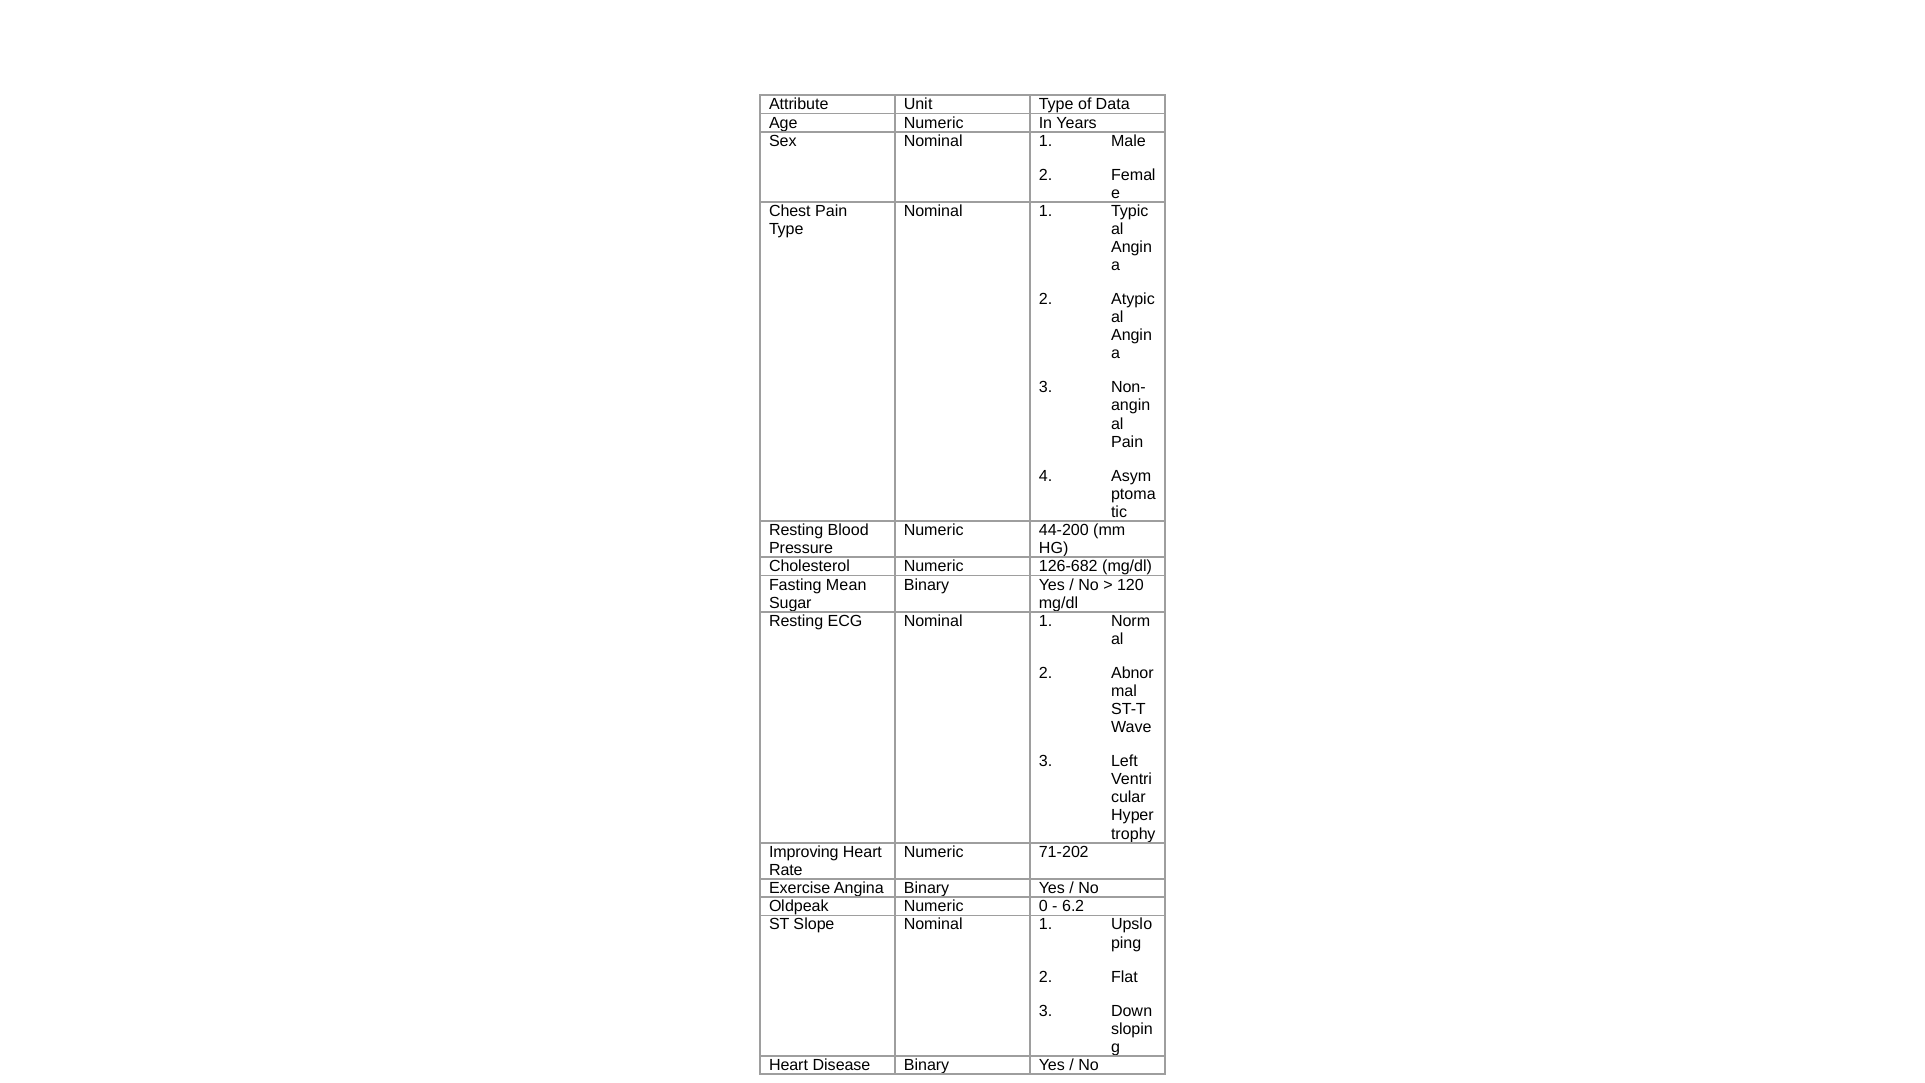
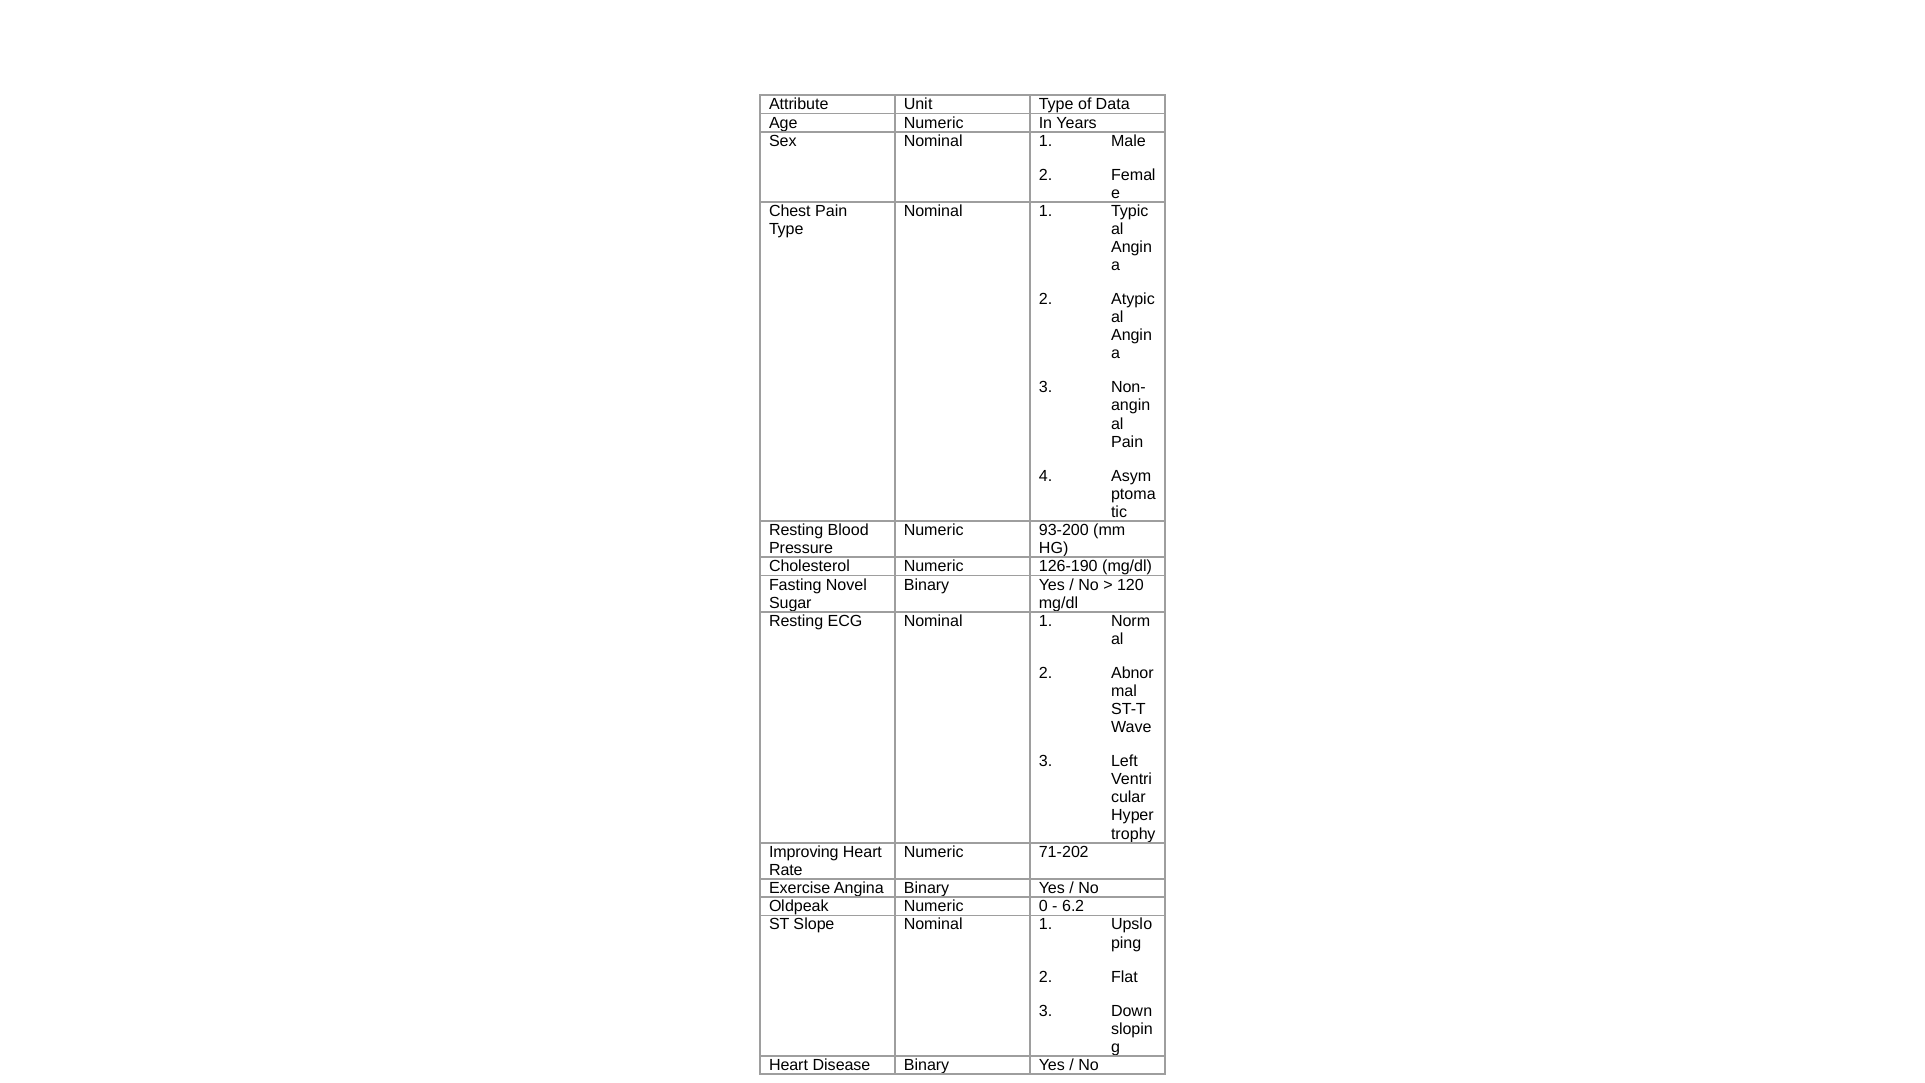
44-200: 44-200 -> 93-200
126-682: 126-682 -> 126-190
Mean: Mean -> Novel
